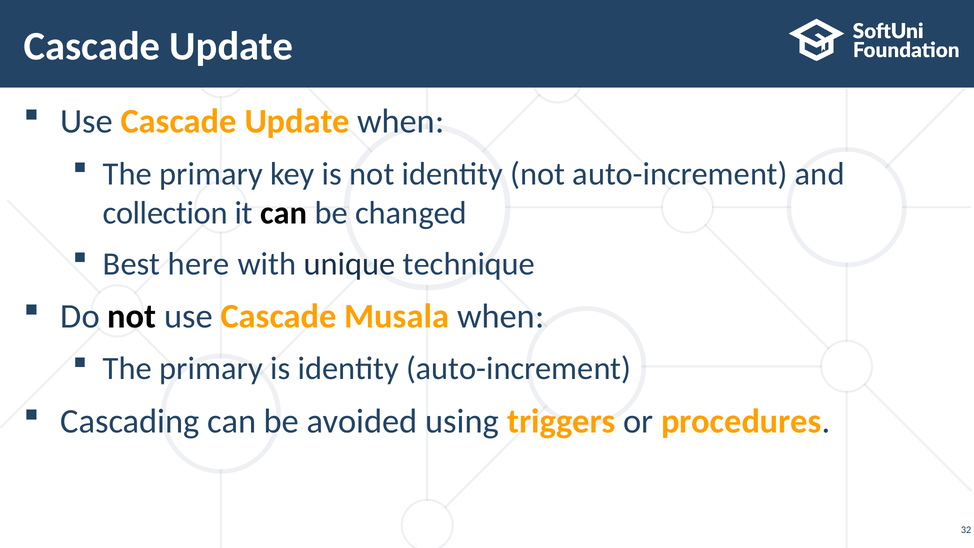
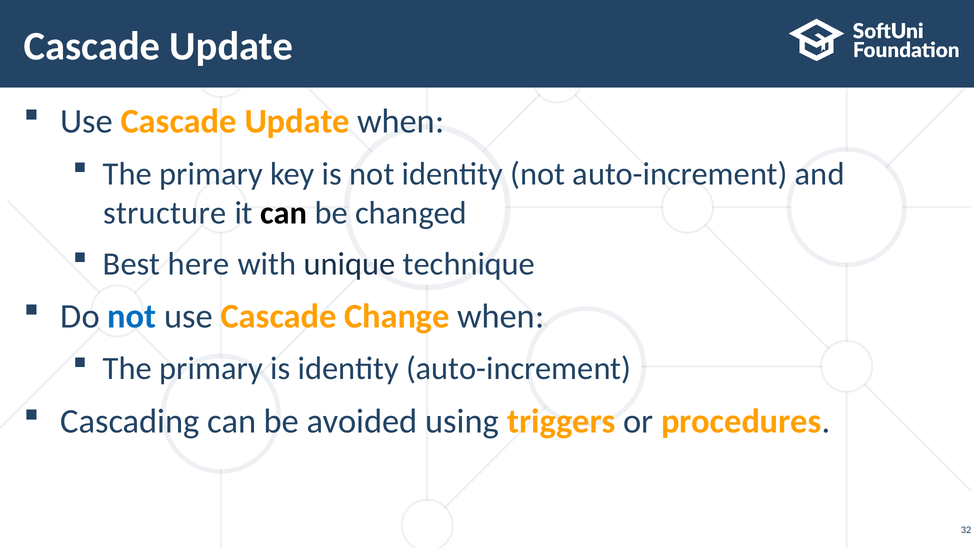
collection: collection -> structure
not at (132, 316) colour: black -> blue
Musala: Musala -> Change
